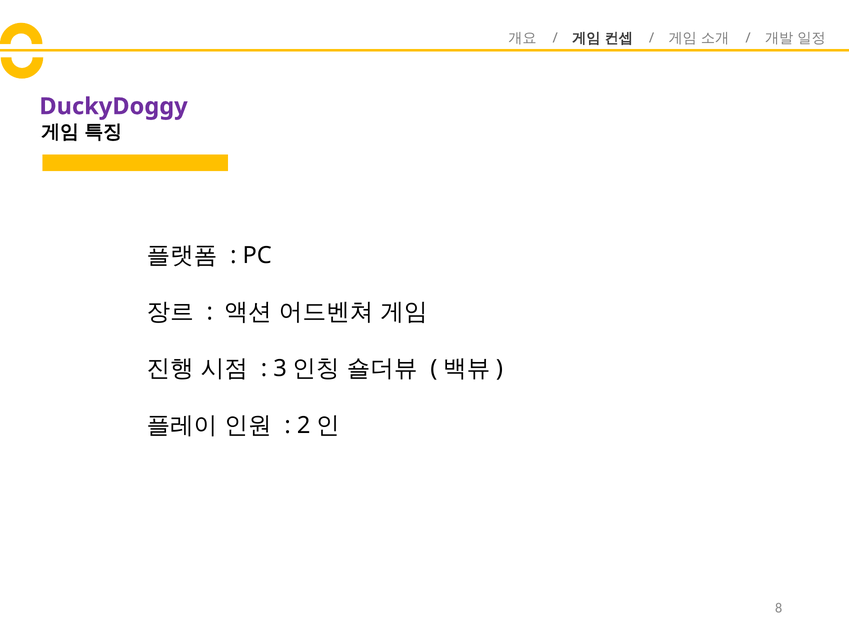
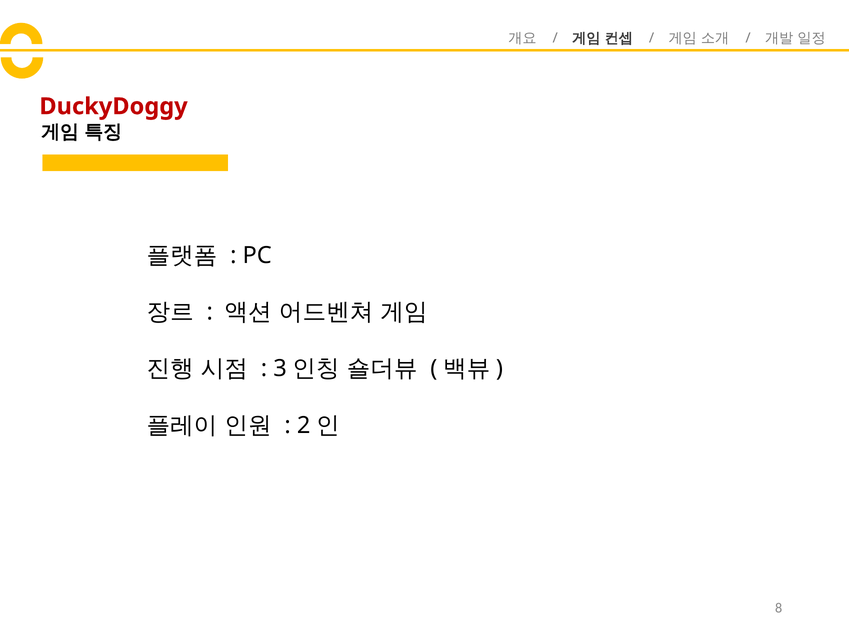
DuckyDoggy colour: purple -> red
